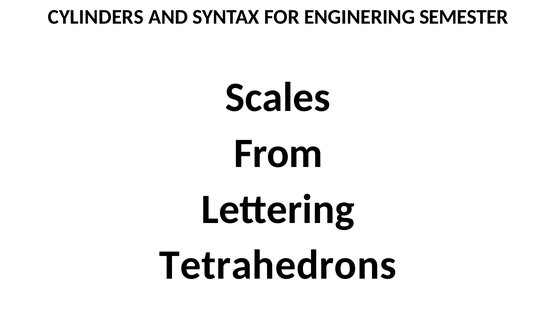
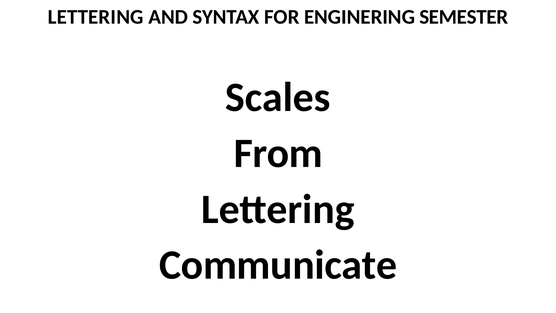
CYLINDERS at (96, 17): CYLINDERS -> LETTERING
Tetrahedrons: Tetrahedrons -> Communicate
